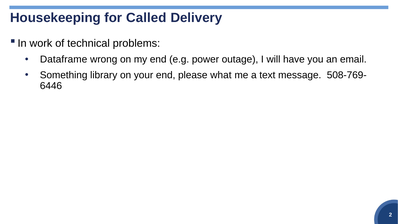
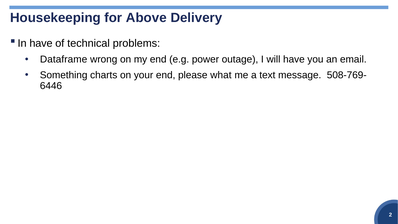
Called: Called -> Above
In work: work -> have
library: library -> charts
